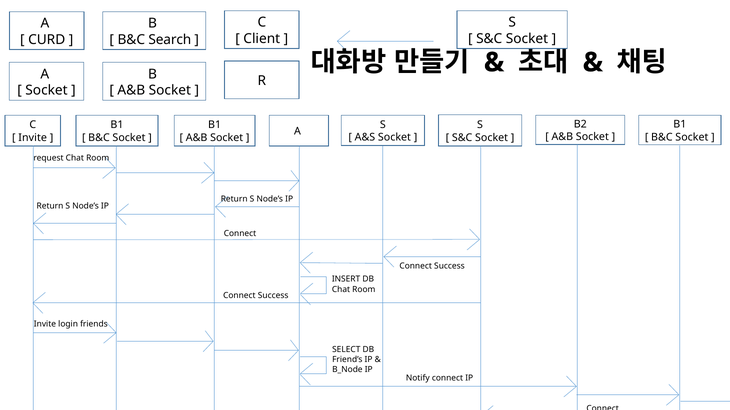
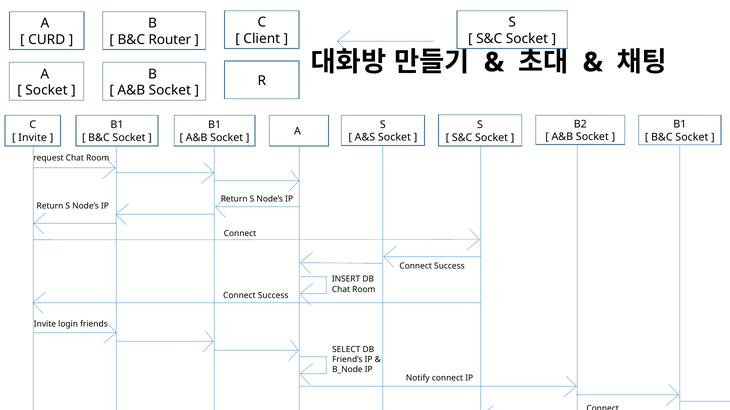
Search: Search -> Router
